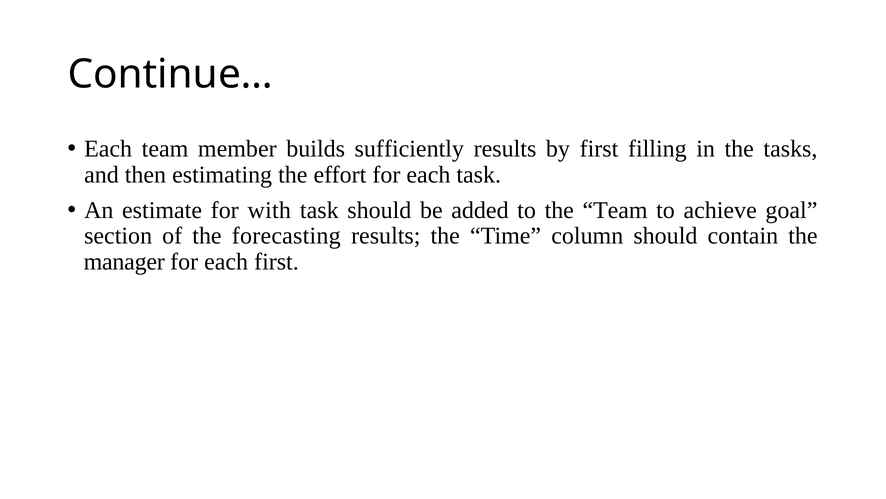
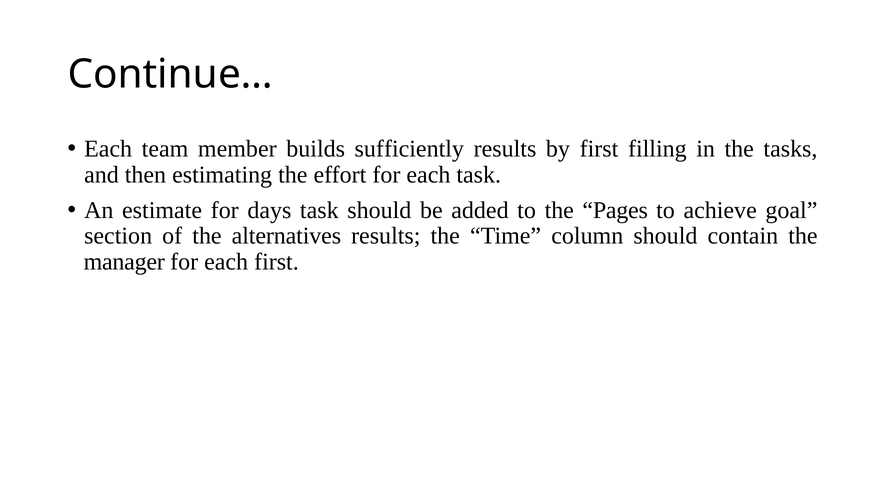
with: with -> days
the Team: Team -> Pages
forecasting: forecasting -> alternatives
